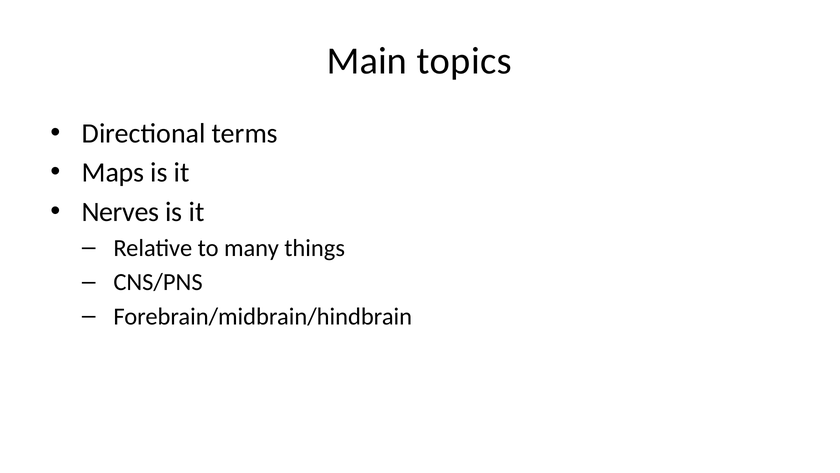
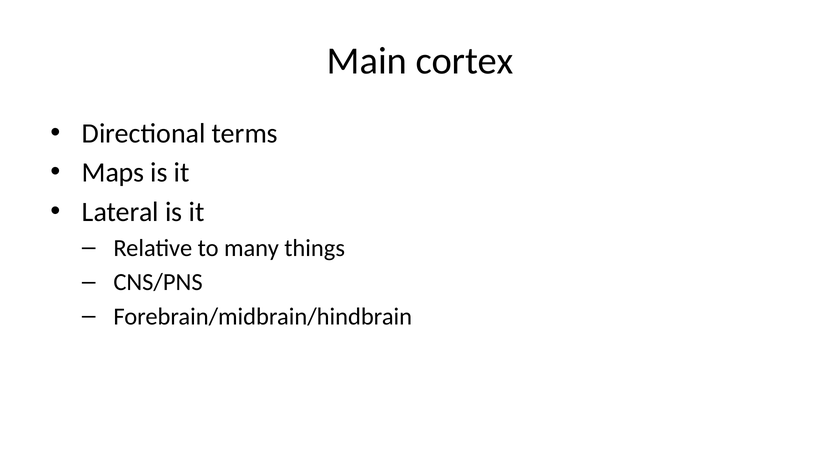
topics: topics -> cortex
Nerves: Nerves -> Lateral
